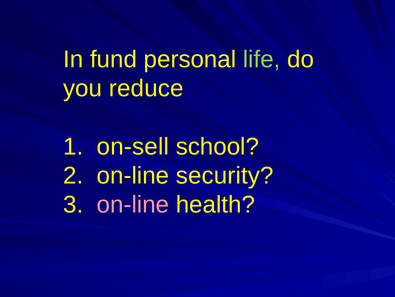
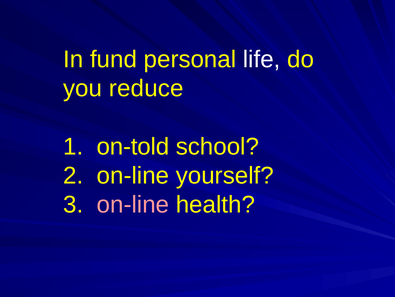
life colour: light green -> white
on-sell: on-sell -> on-told
security: security -> yourself
